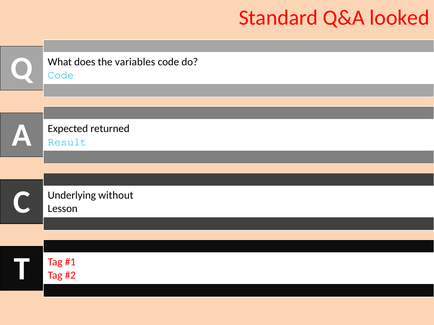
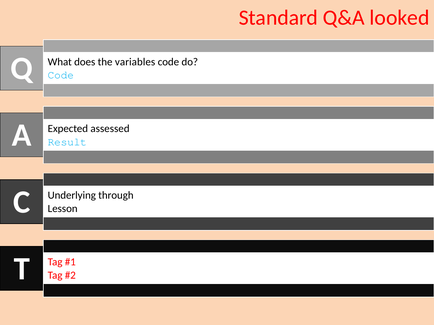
returned: returned -> assessed
without: without -> through
